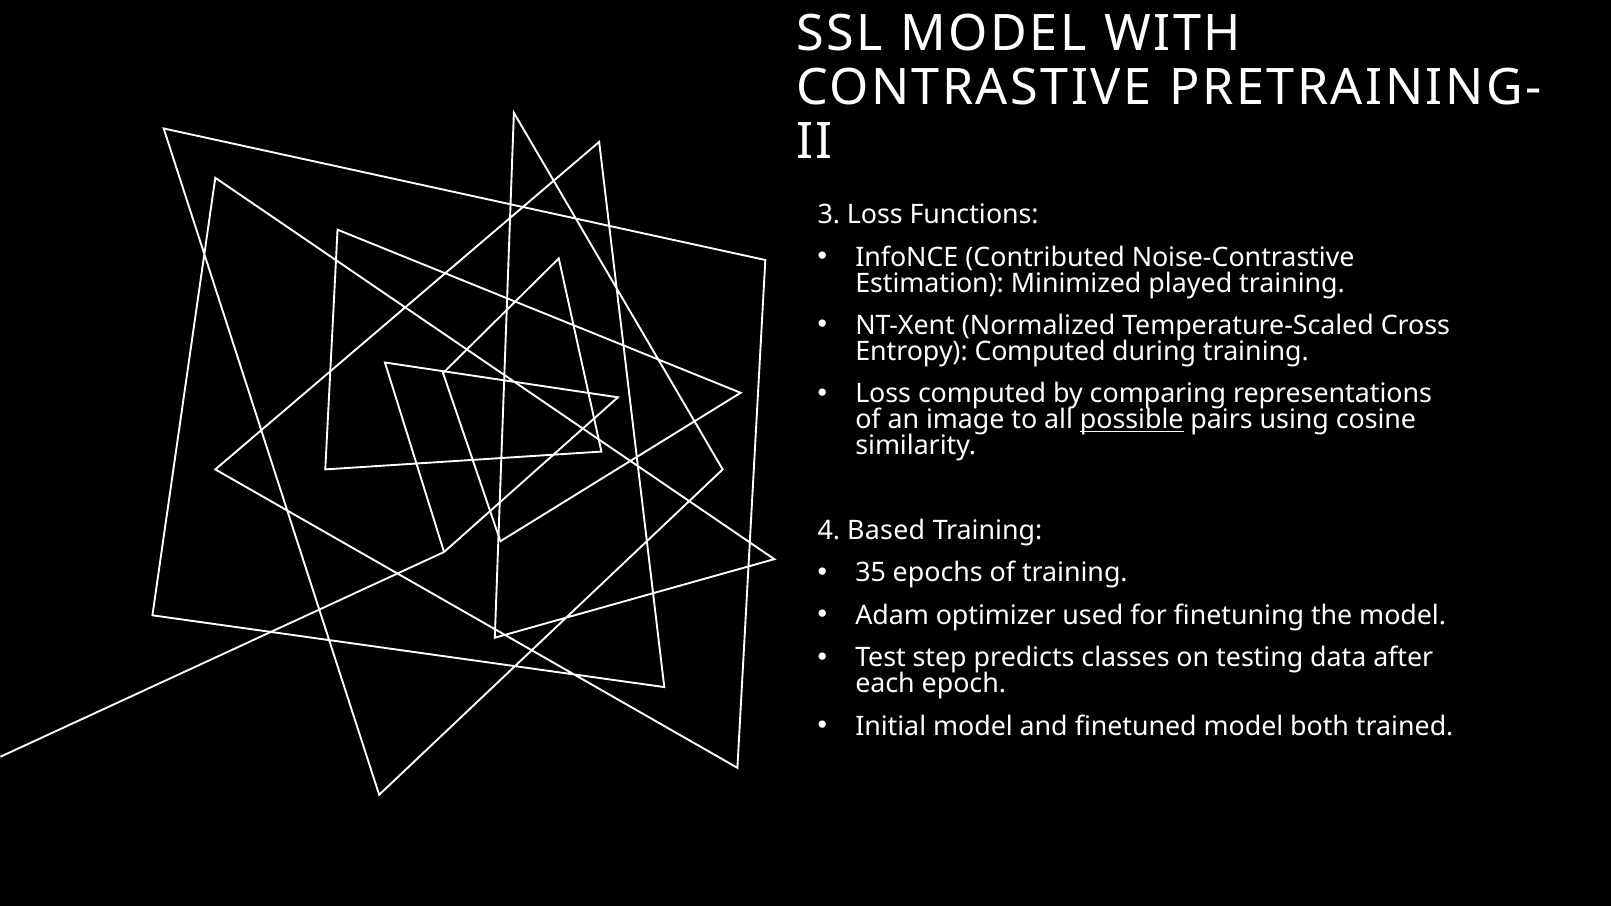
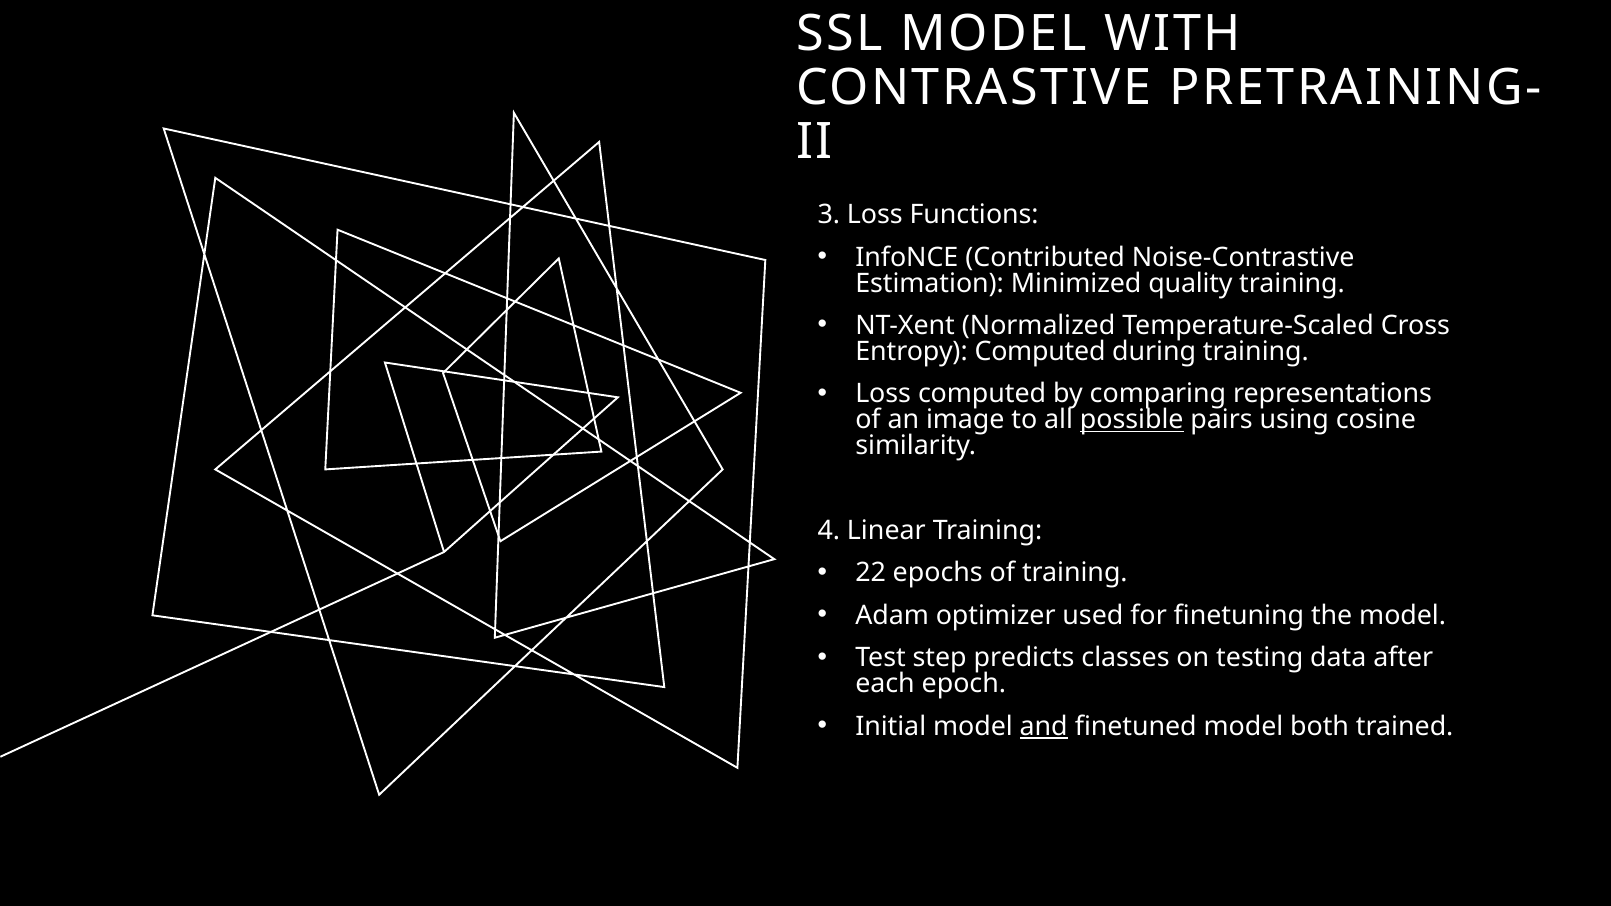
played: played -> quality
Based: Based -> Linear
35: 35 -> 22
and underline: none -> present
